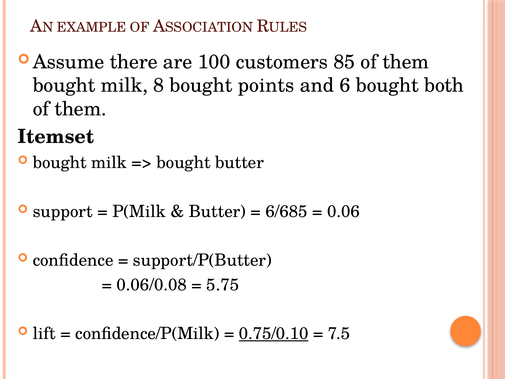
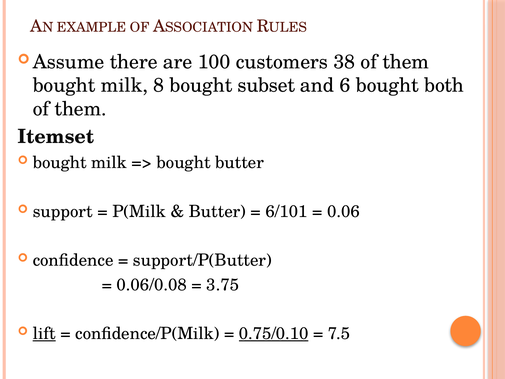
85: 85 -> 38
points: points -> subset
6/685: 6/685 -> 6/101
5.75: 5.75 -> 3.75
lift underline: none -> present
